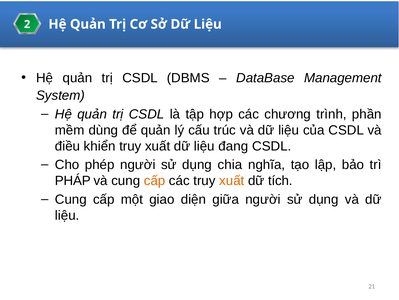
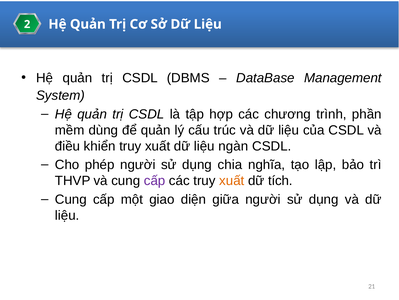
đang: đang -> ngàn
PHÁP: PHÁP -> THVP
cấp at (155, 180) colour: orange -> purple
